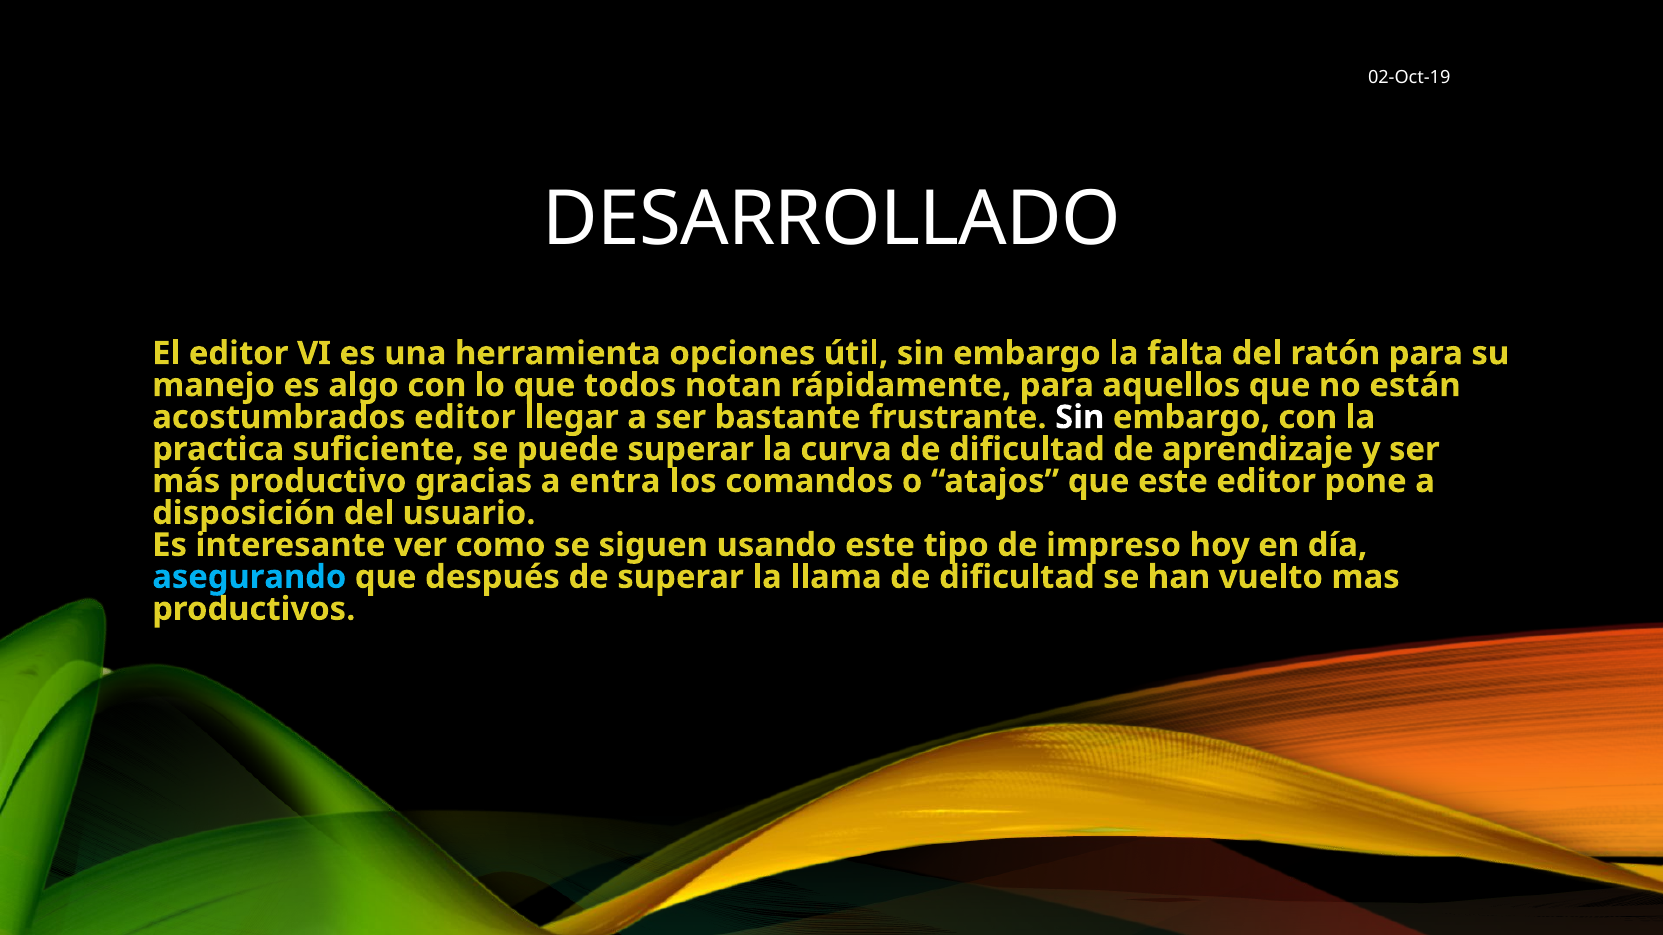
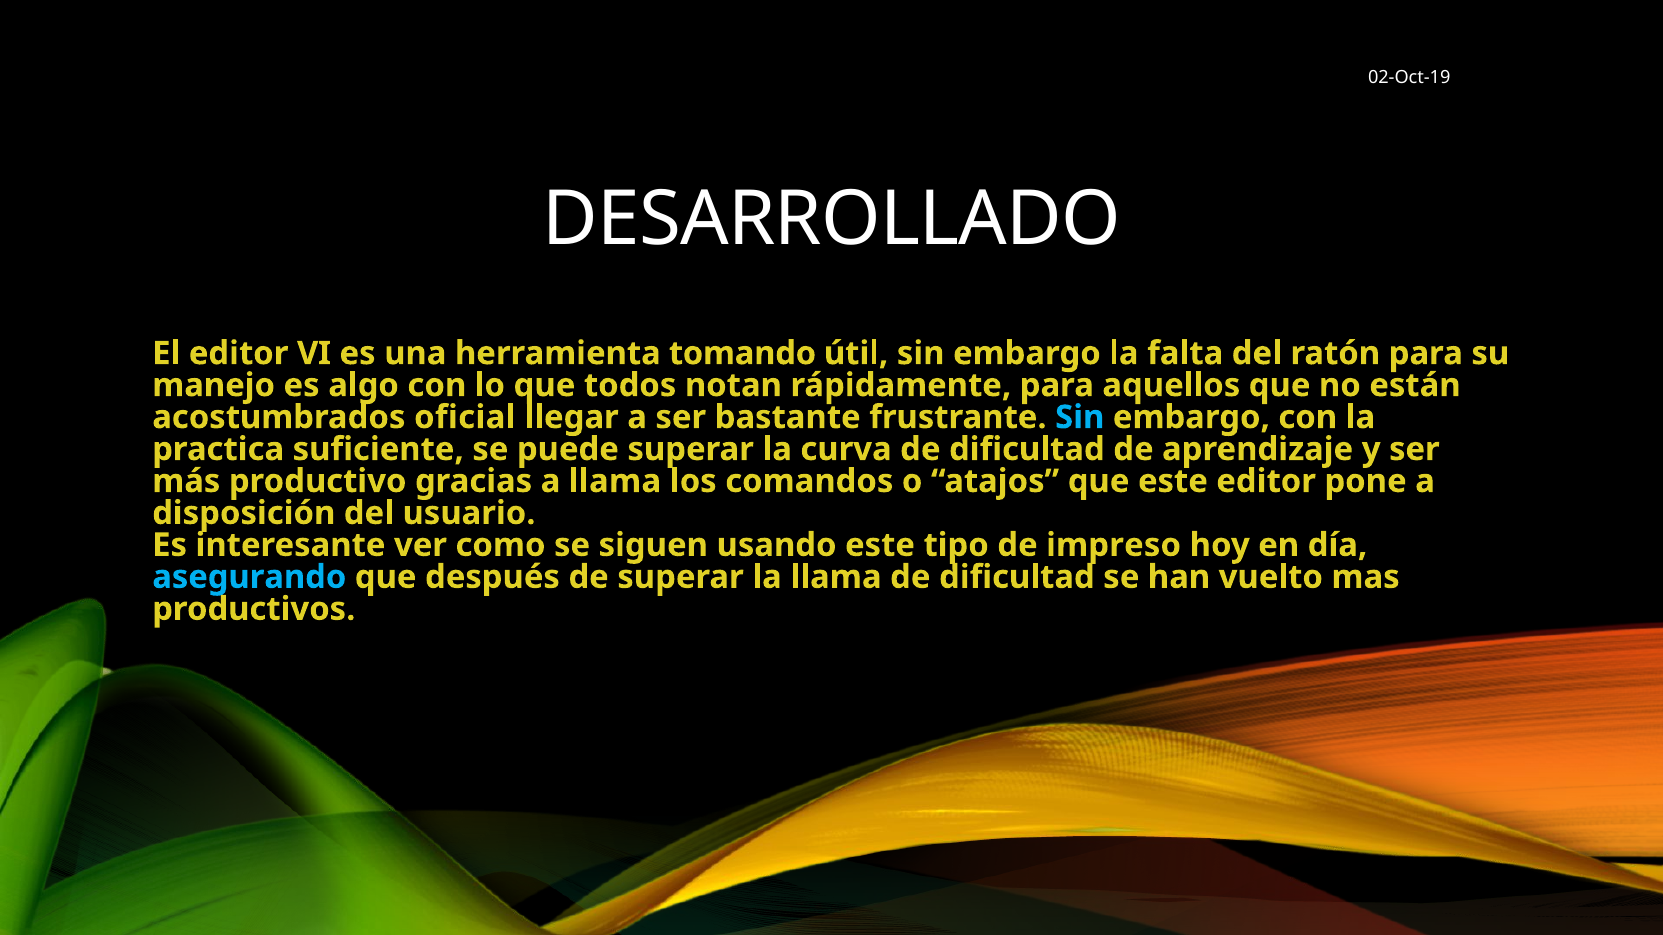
opciones: opciones -> tomando
acostumbrados editor: editor -> oficial
Sin at (1080, 417) colour: white -> light blue
a entra: entra -> llama
